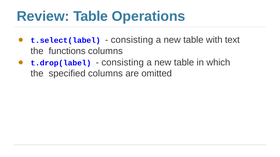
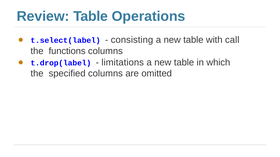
text: text -> call
consisting at (123, 63): consisting -> limitations
